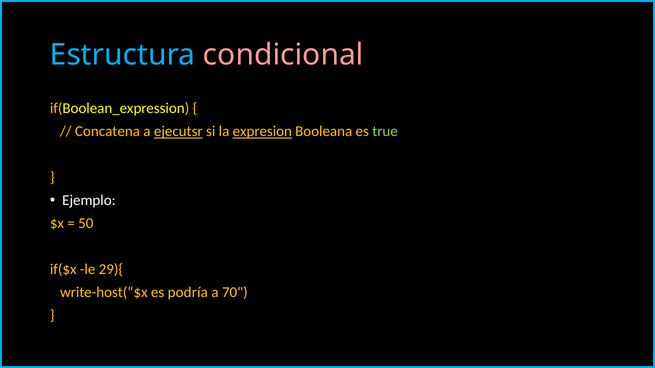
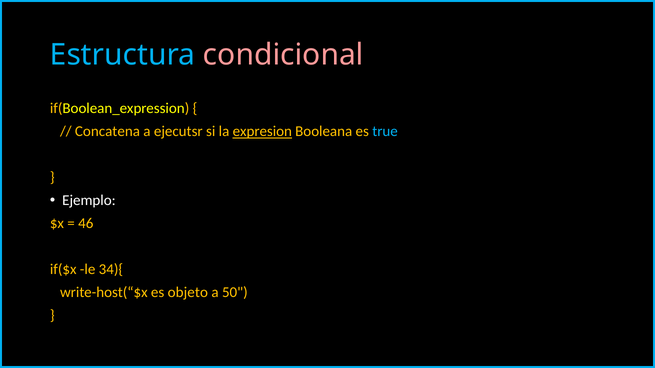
ejecutsr underline: present -> none
true colour: light green -> light blue
50: 50 -> 46
29){: 29){ -> 34){
podría: podría -> objeto
70: 70 -> 50
